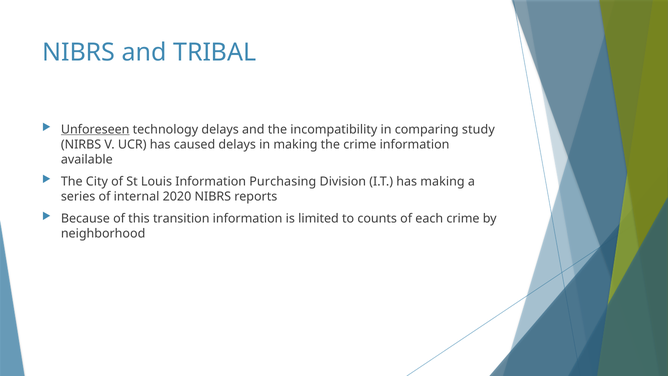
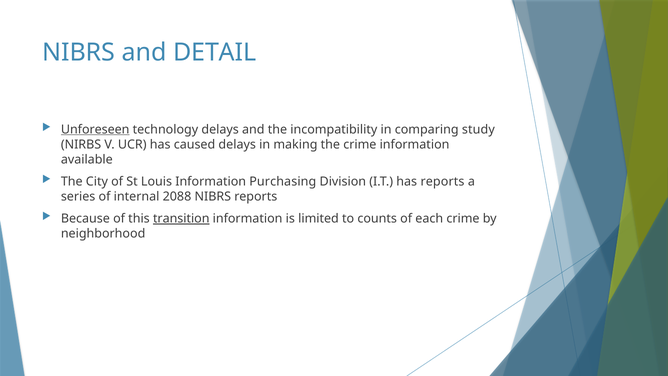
TRIBAL: TRIBAL -> DETAIL
has making: making -> reports
2020: 2020 -> 2088
transition underline: none -> present
